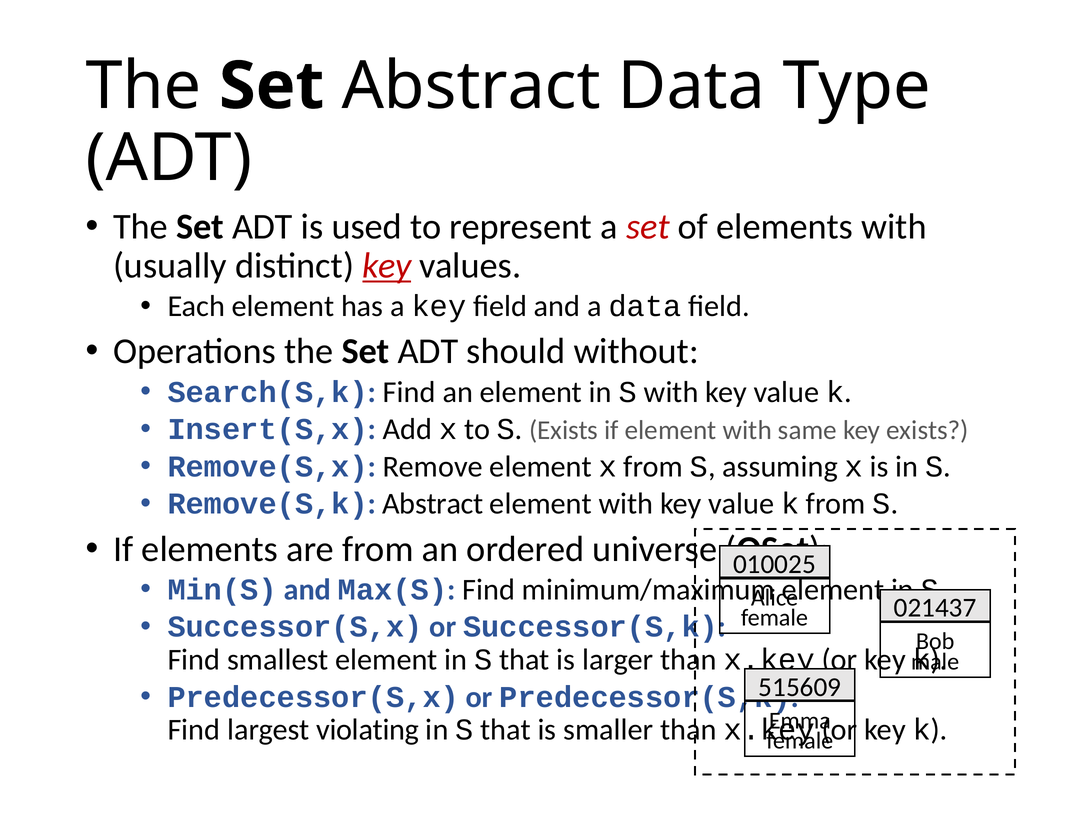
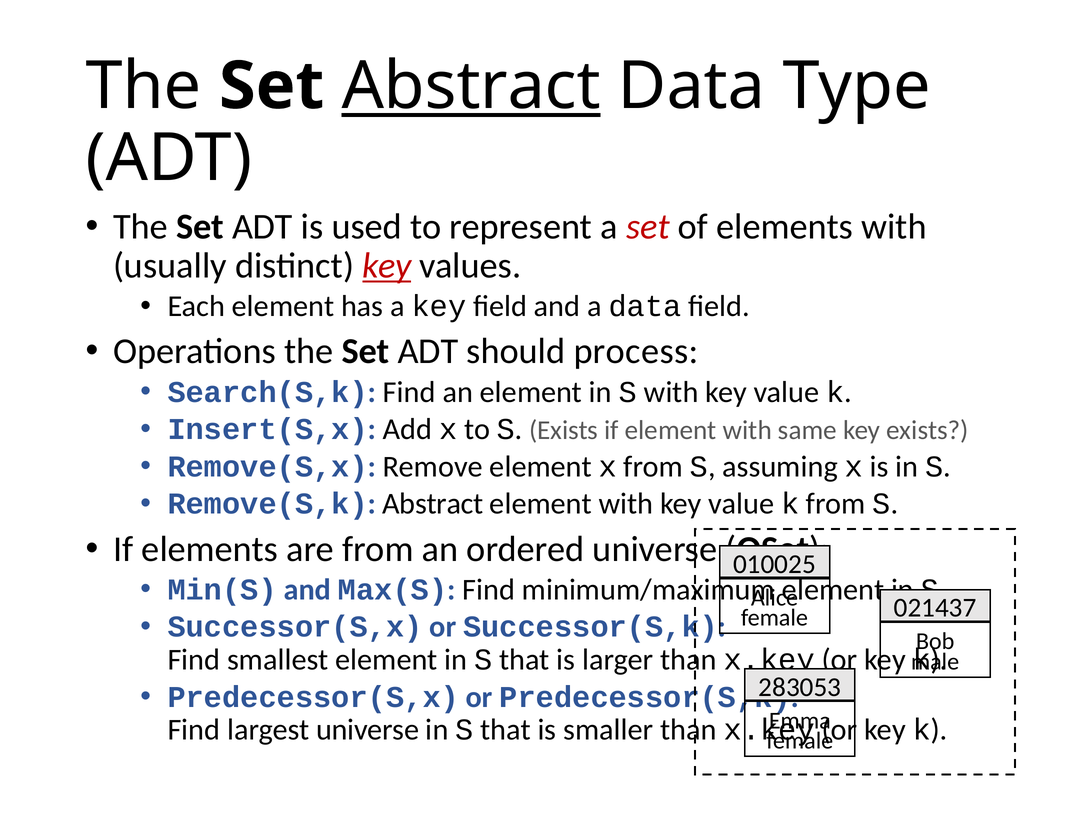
Abstract at (471, 86) underline: none -> present
without: without -> process
515609: 515609 -> 283053
largest violating: violating -> universe
